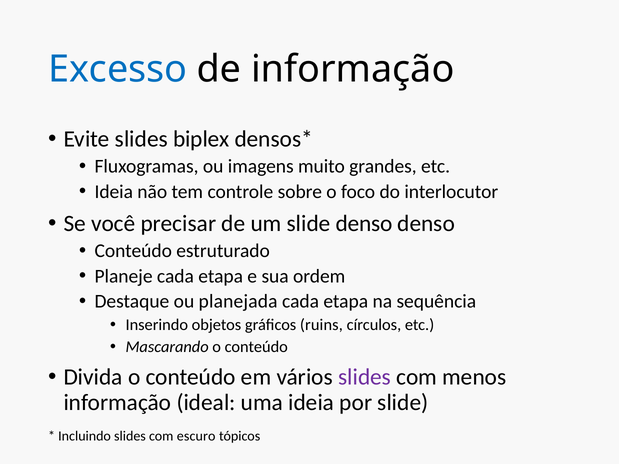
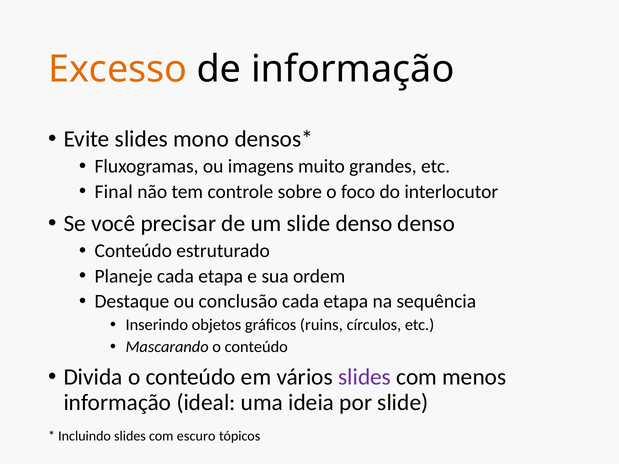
Excesso colour: blue -> orange
biplex: biplex -> mono
Ideia at (114, 192): Ideia -> Final
planejada: planejada -> conclusão
